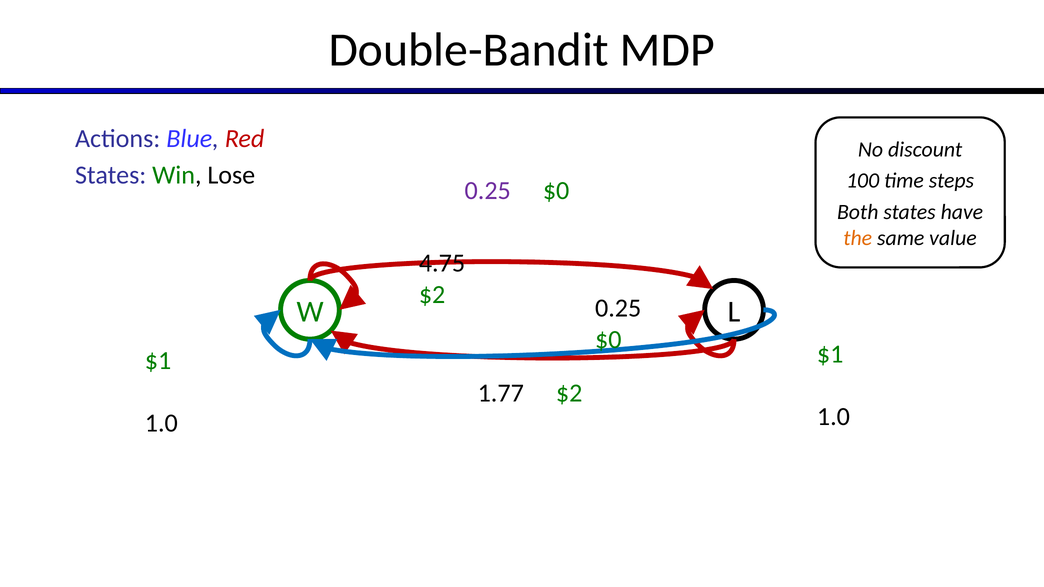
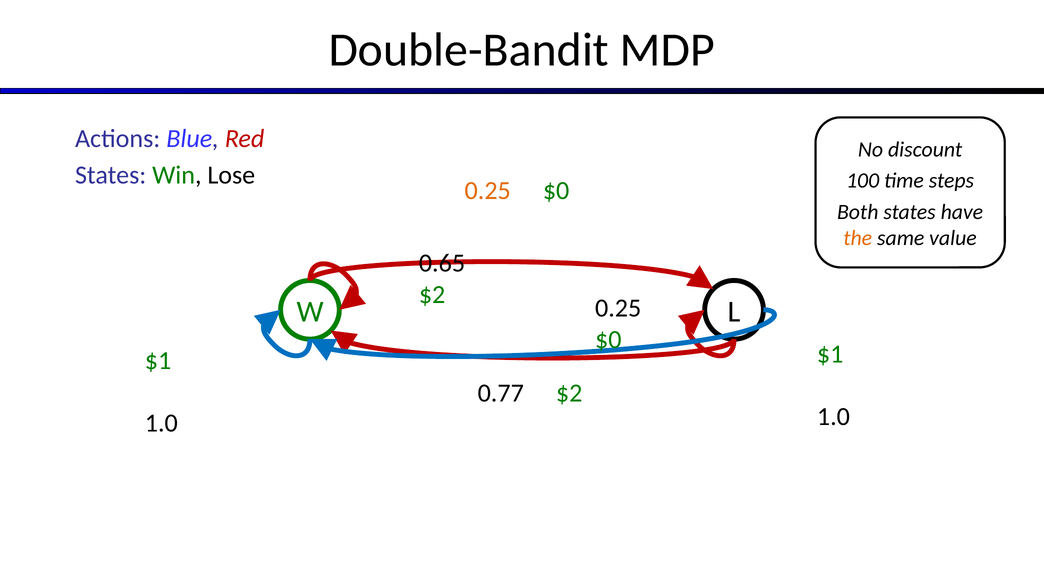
0.25 at (488, 191) colour: purple -> orange
4.75: 4.75 -> 0.65
1.77: 1.77 -> 0.77
